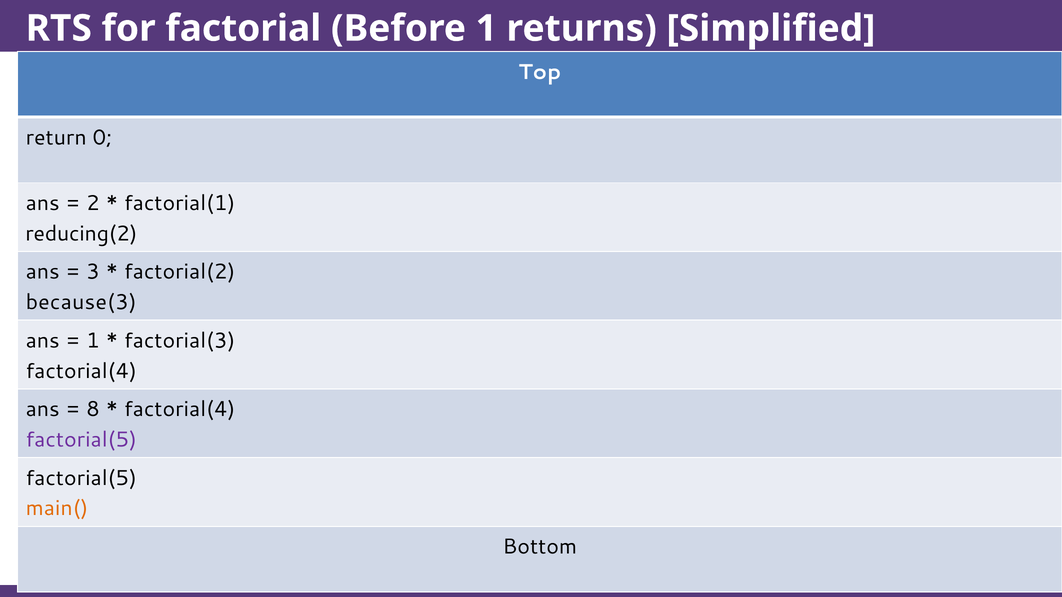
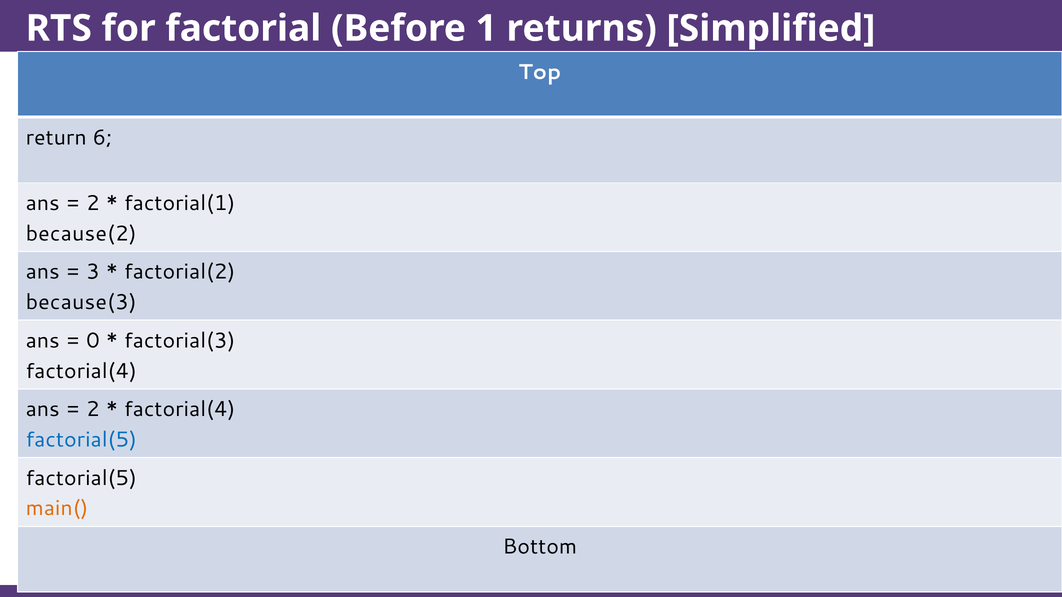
0: 0 -> 6
reducing(2: reducing(2 -> because(2
1 at (93, 341): 1 -> 0
8 at (93, 410): 8 -> 2
factorial(5 at (81, 440) colour: purple -> blue
